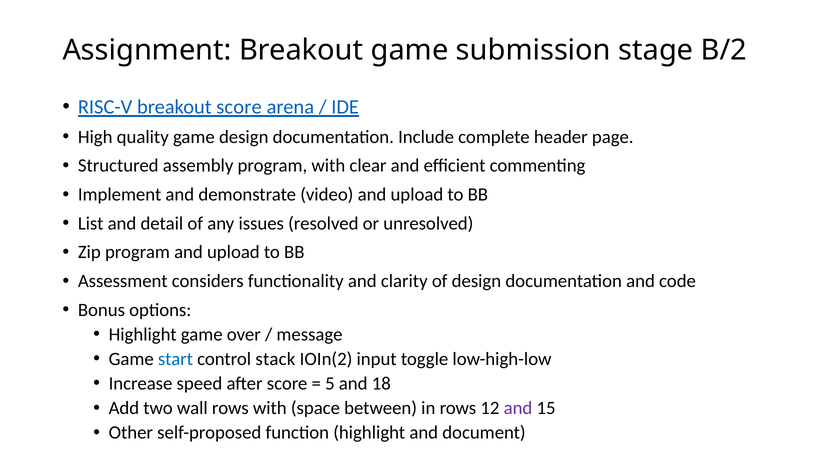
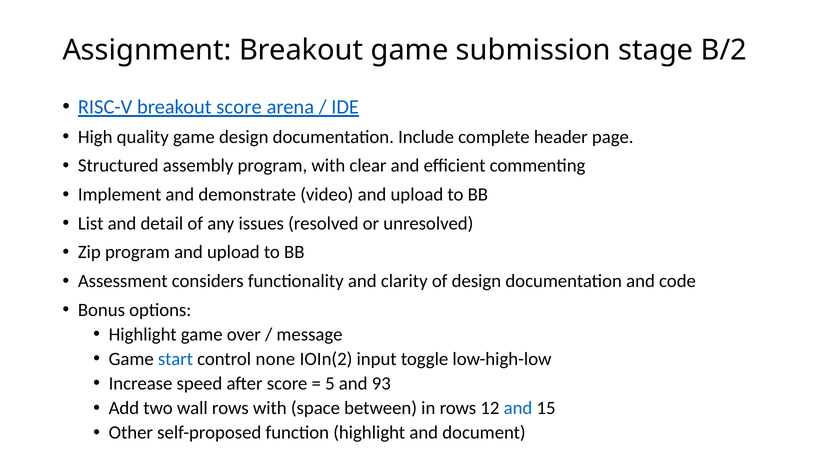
stack: stack -> none
18: 18 -> 93
and at (518, 408) colour: purple -> blue
